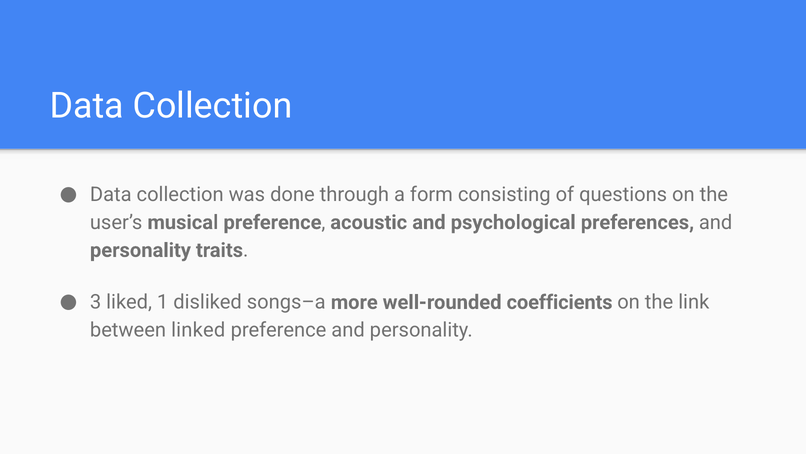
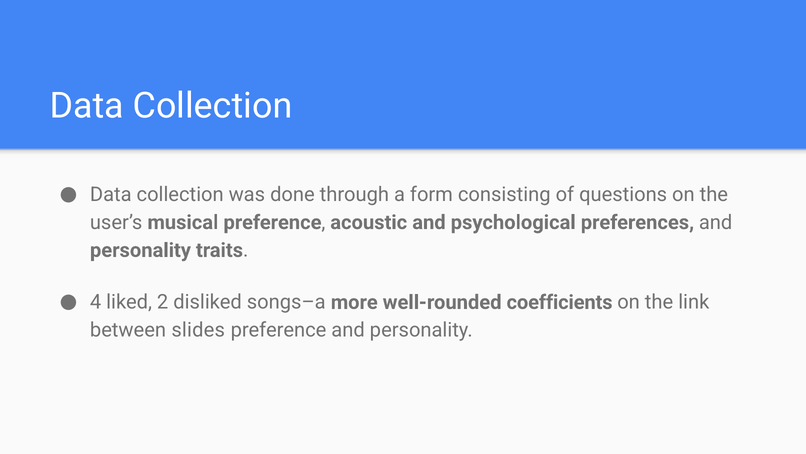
3: 3 -> 4
1: 1 -> 2
linked: linked -> slides
